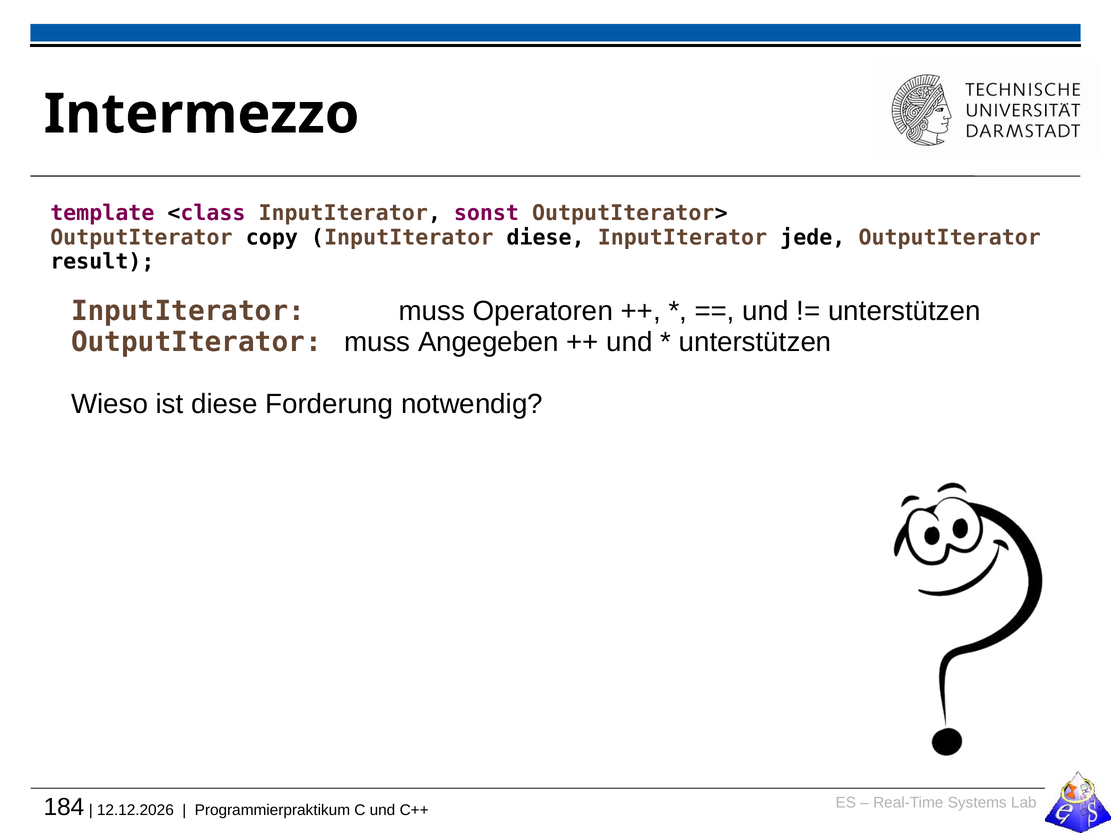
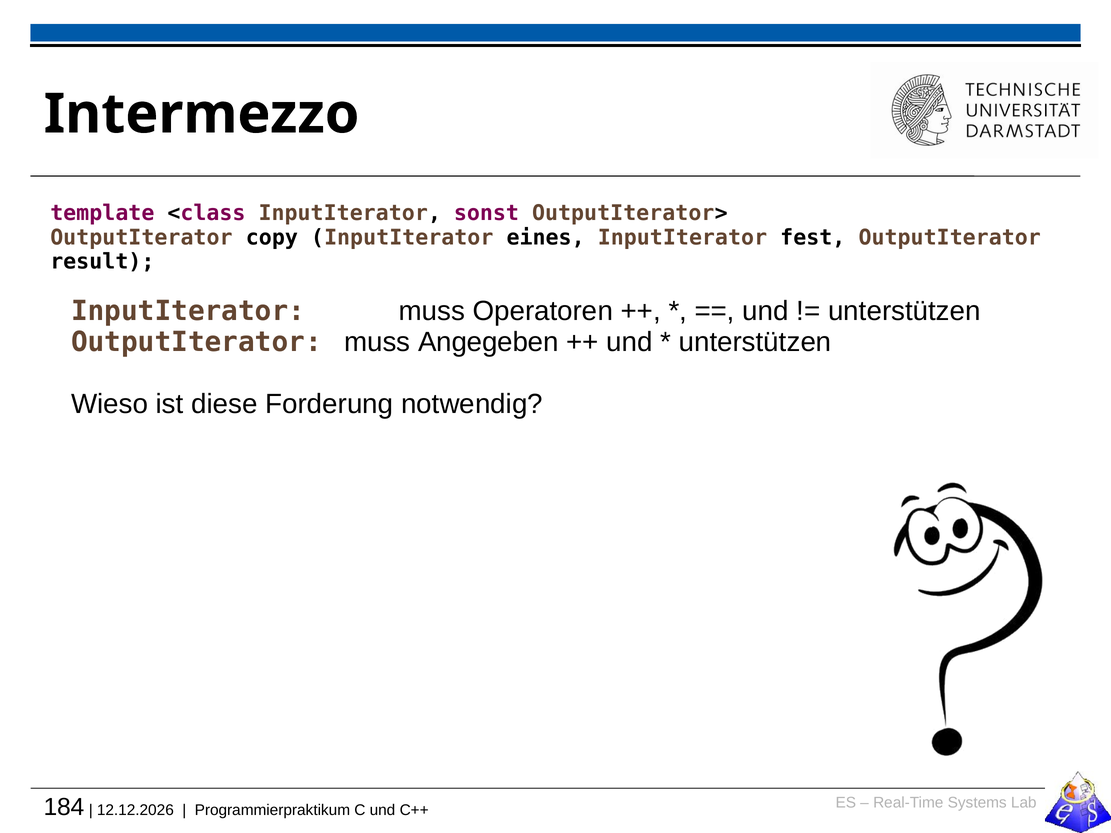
InputIterator diese: diese -> eines
jede: jede -> fest
